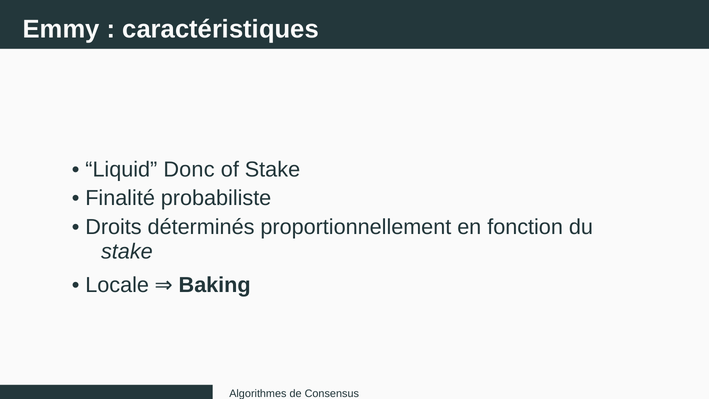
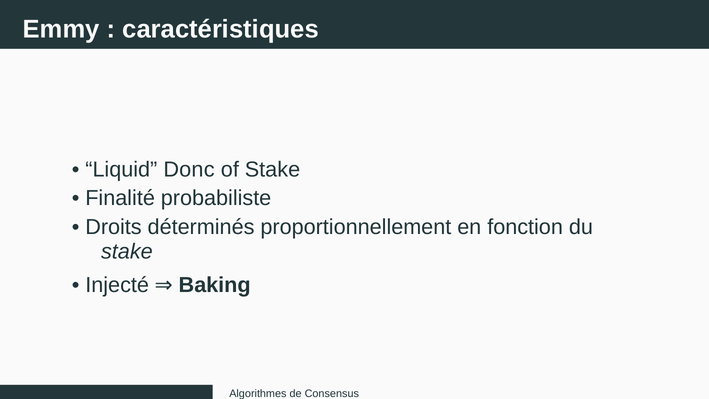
Locale: Locale -> Injecté
